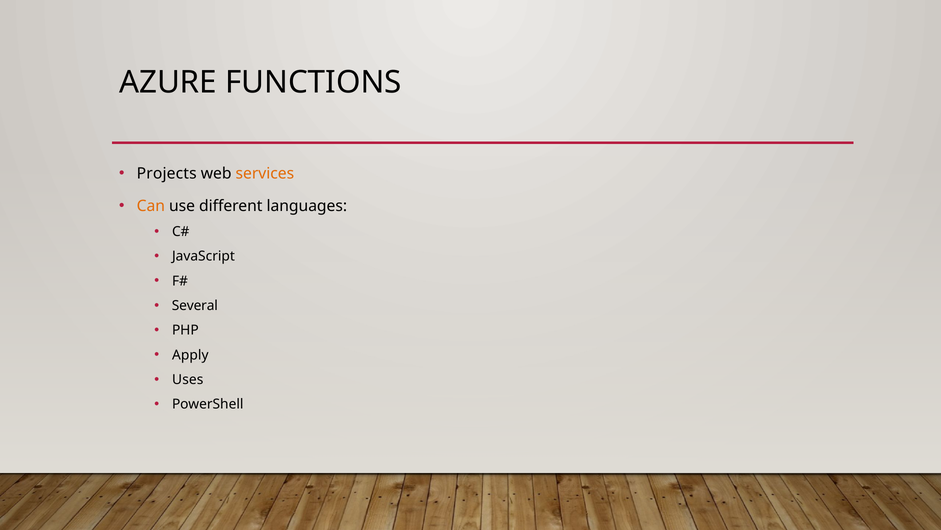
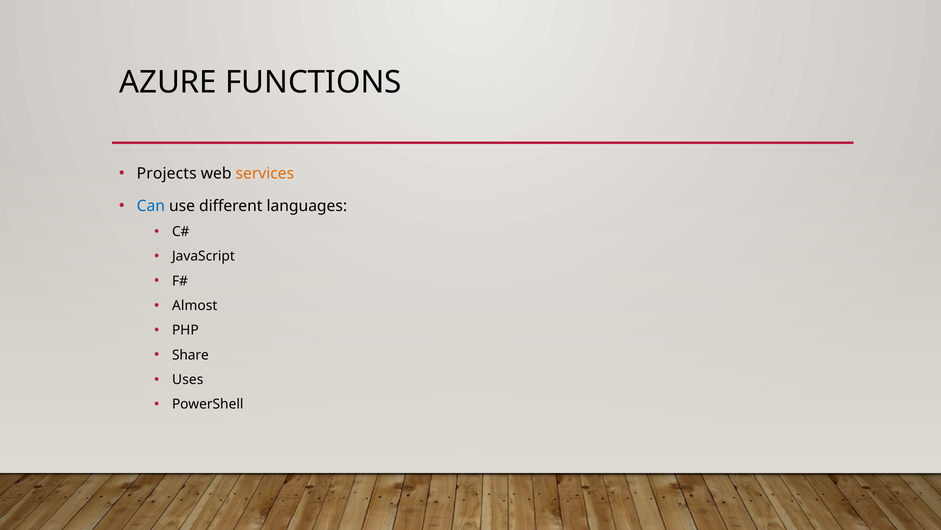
Can colour: orange -> blue
Several: Several -> Almost
Apply: Apply -> Share
